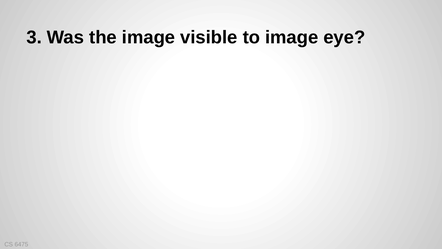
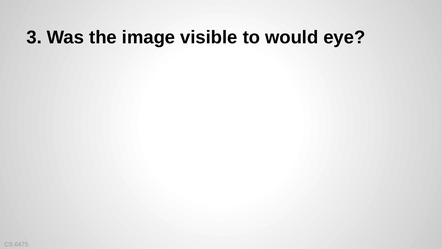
to image: image -> would
